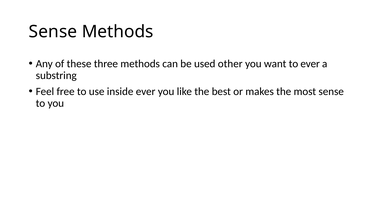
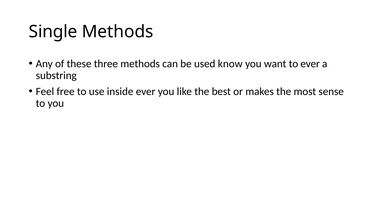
Sense at (53, 32): Sense -> Single
other: other -> know
